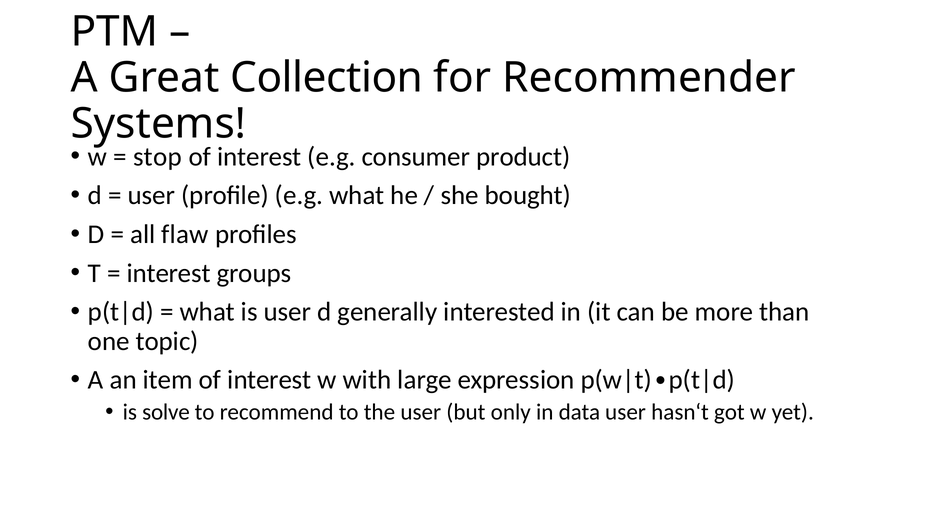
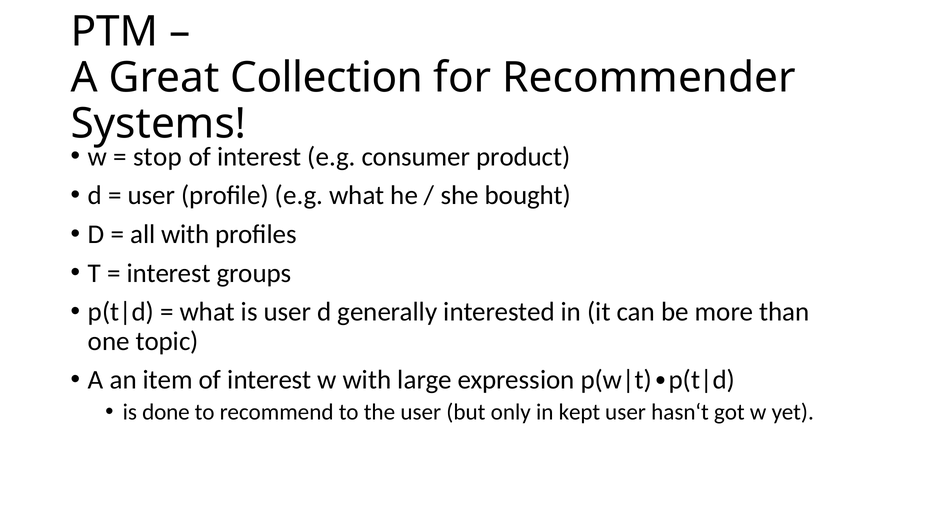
all flaw: flaw -> with
solve: solve -> done
data: data -> kept
